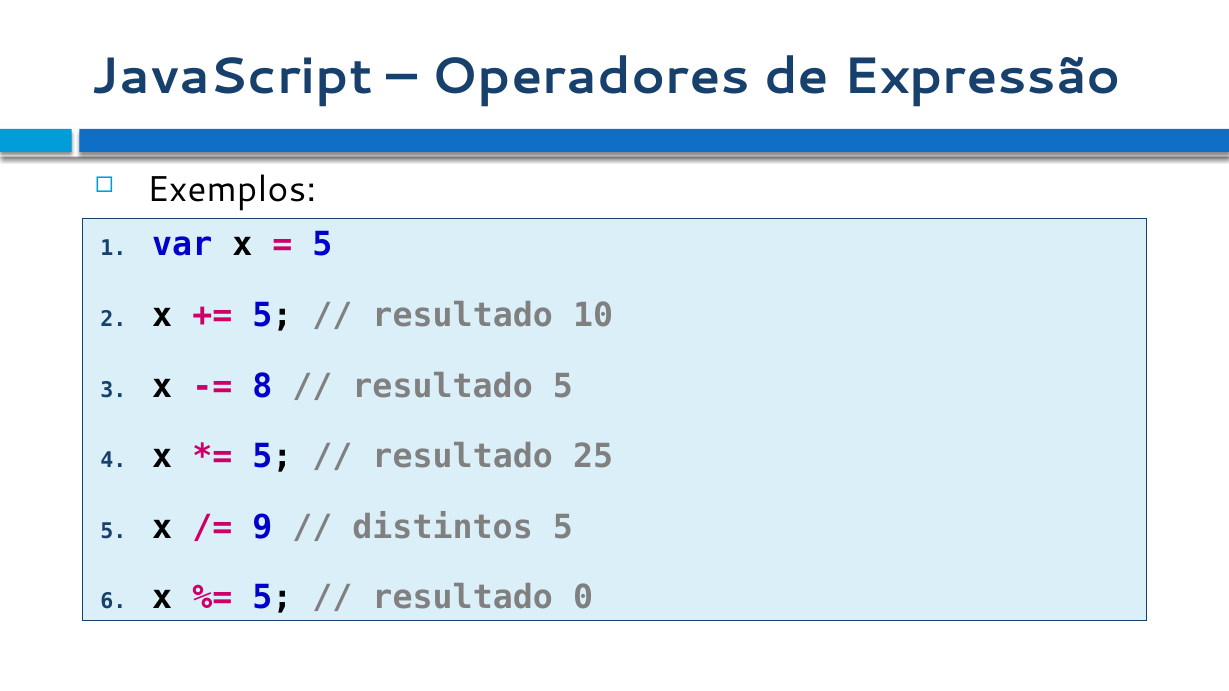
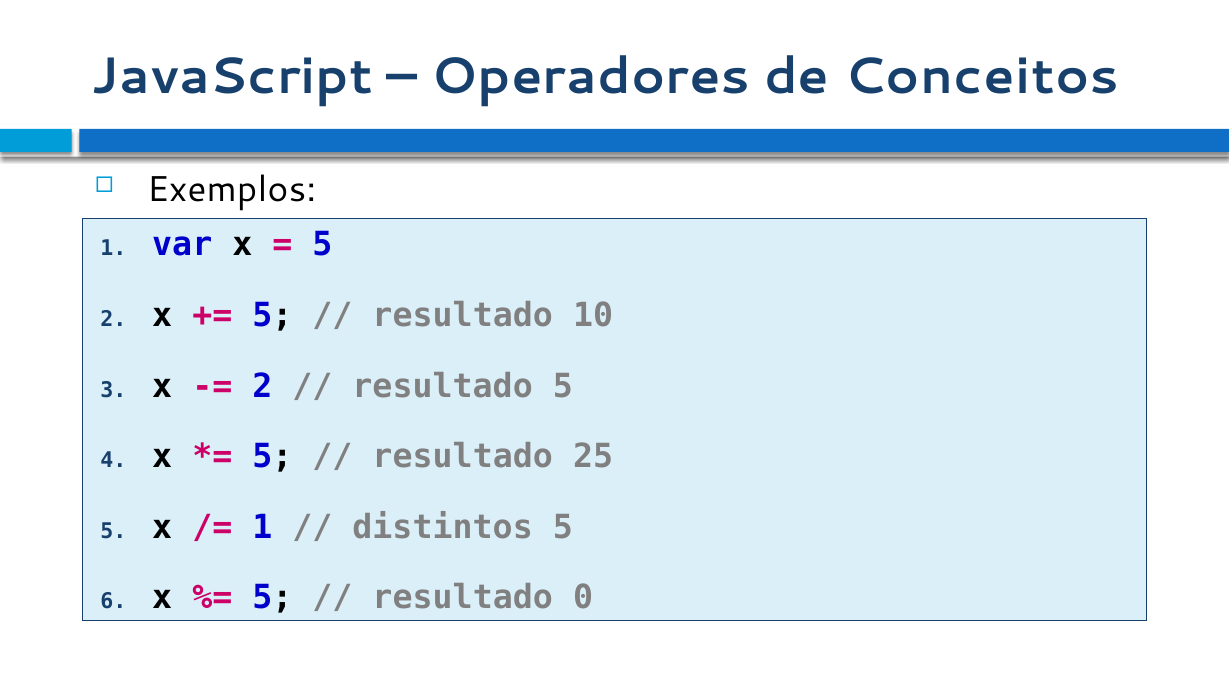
Expressão: Expressão -> Conceitos
8 at (262, 386): 8 -> 2
9 at (262, 528): 9 -> 1
